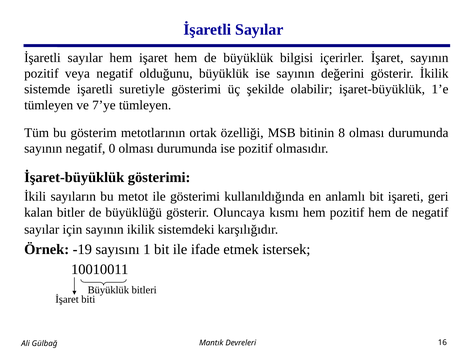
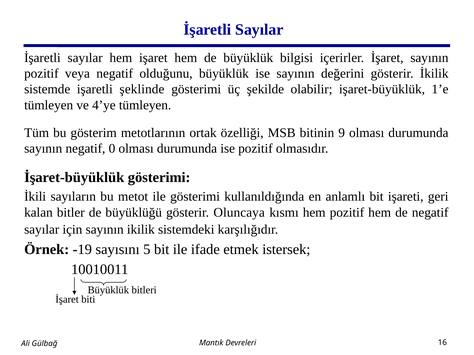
suretiyle: suretiyle -> şeklinde
7’ye: 7’ye -> 4’ye
8: 8 -> 9
1: 1 -> 5
